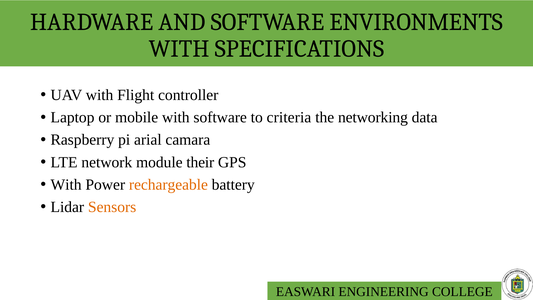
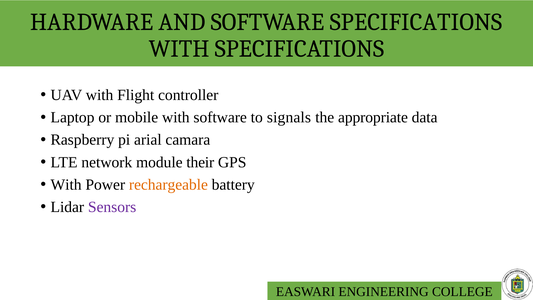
SOFTWARE ENVIRONMENTS: ENVIRONMENTS -> SPECIFICATIONS
criteria: criteria -> signals
networking: networking -> appropriate
Sensors colour: orange -> purple
